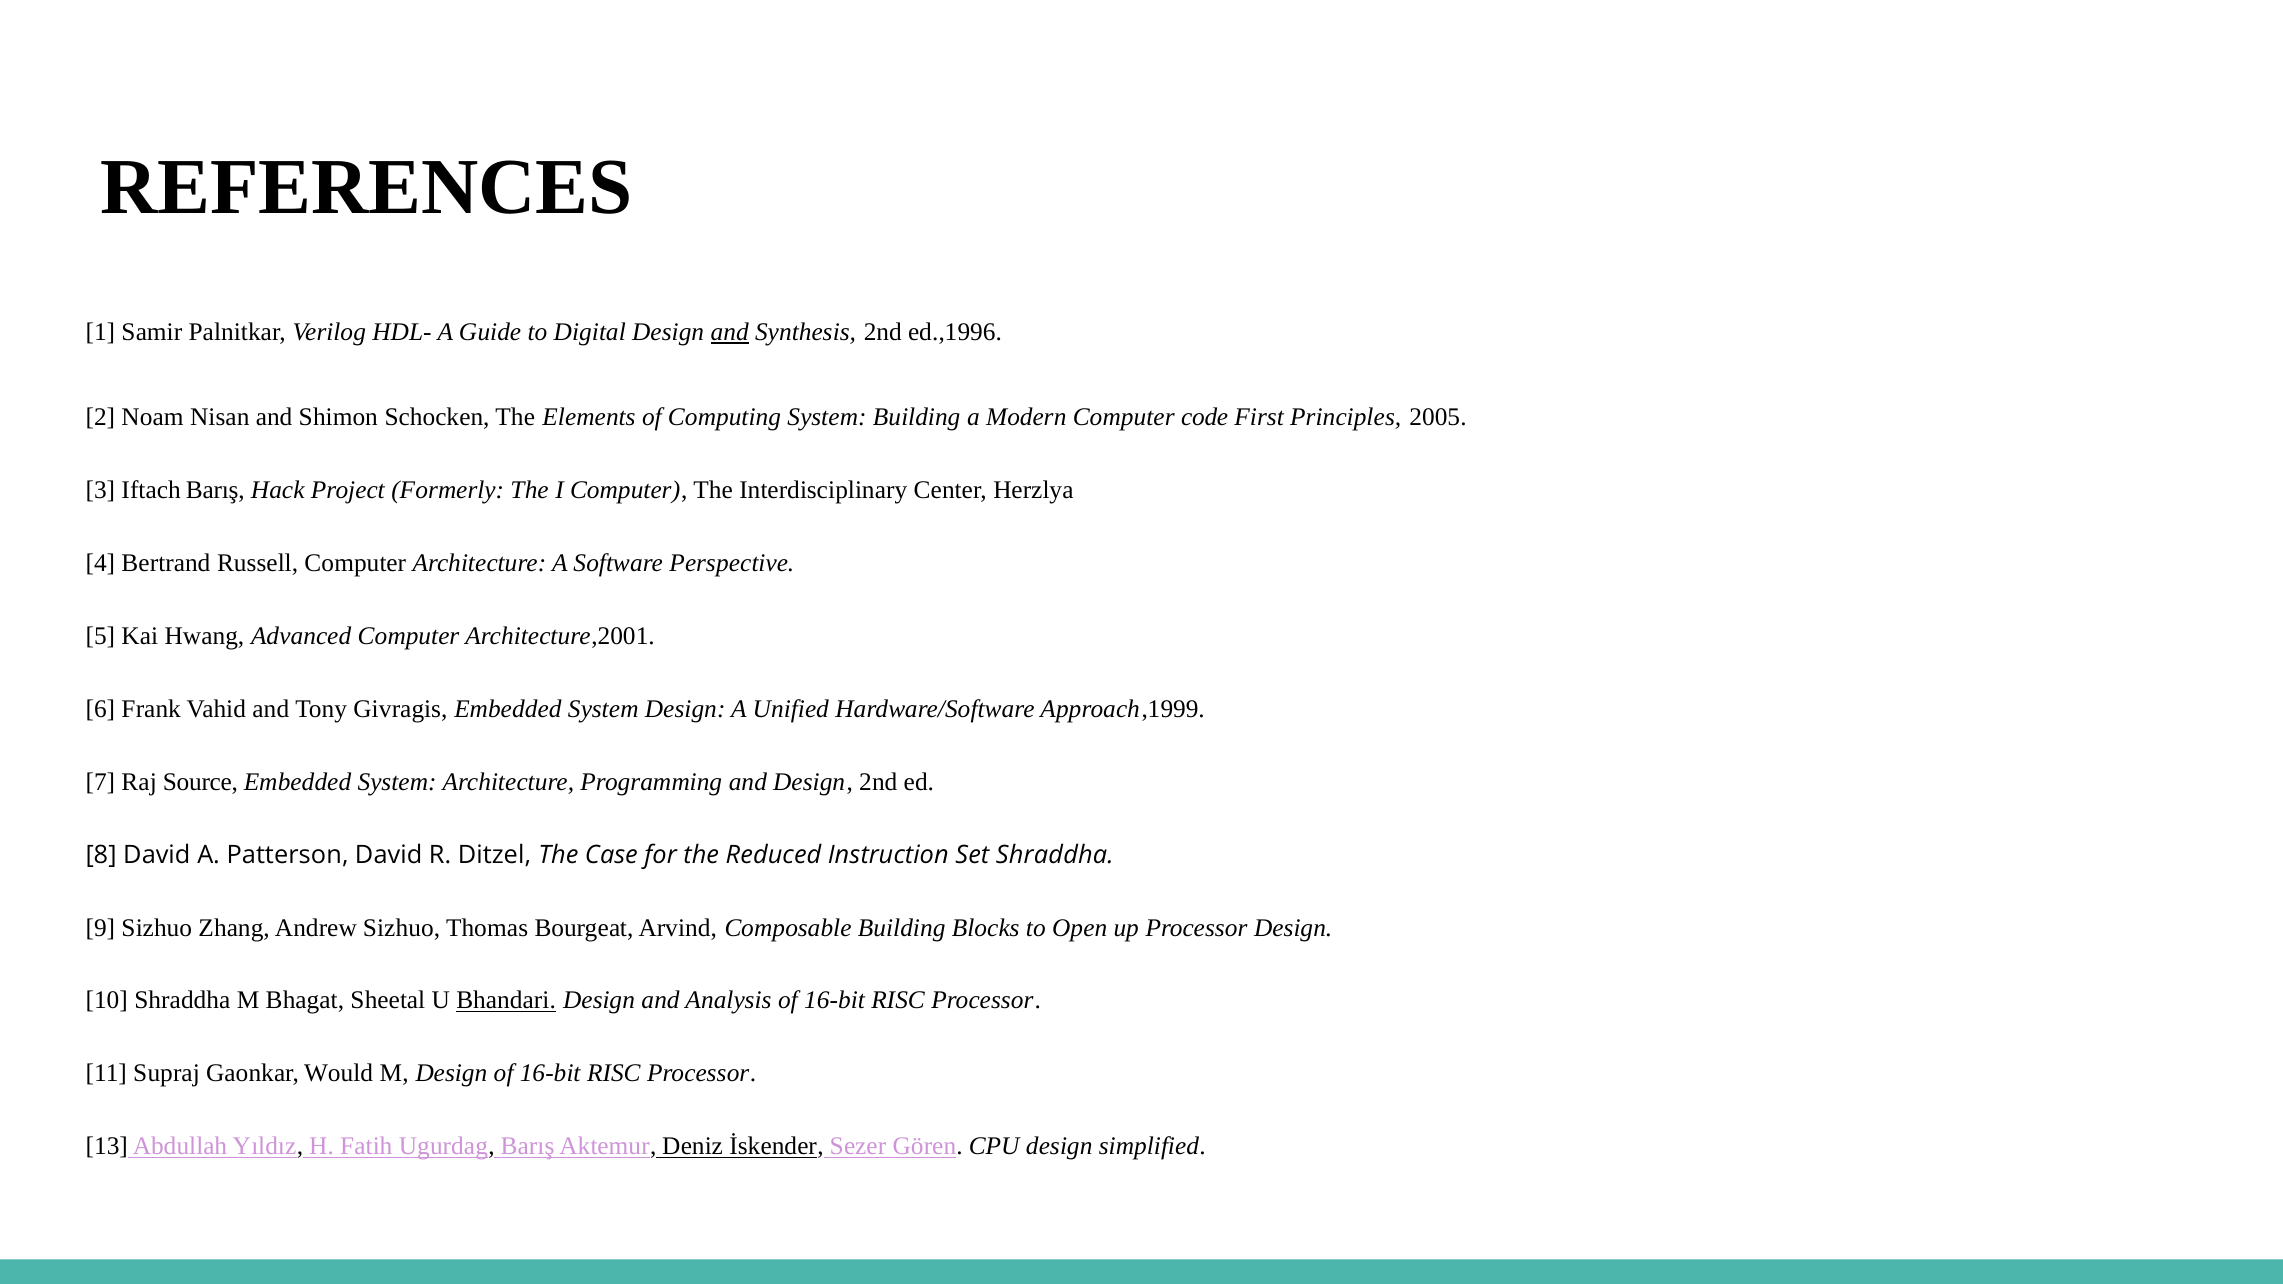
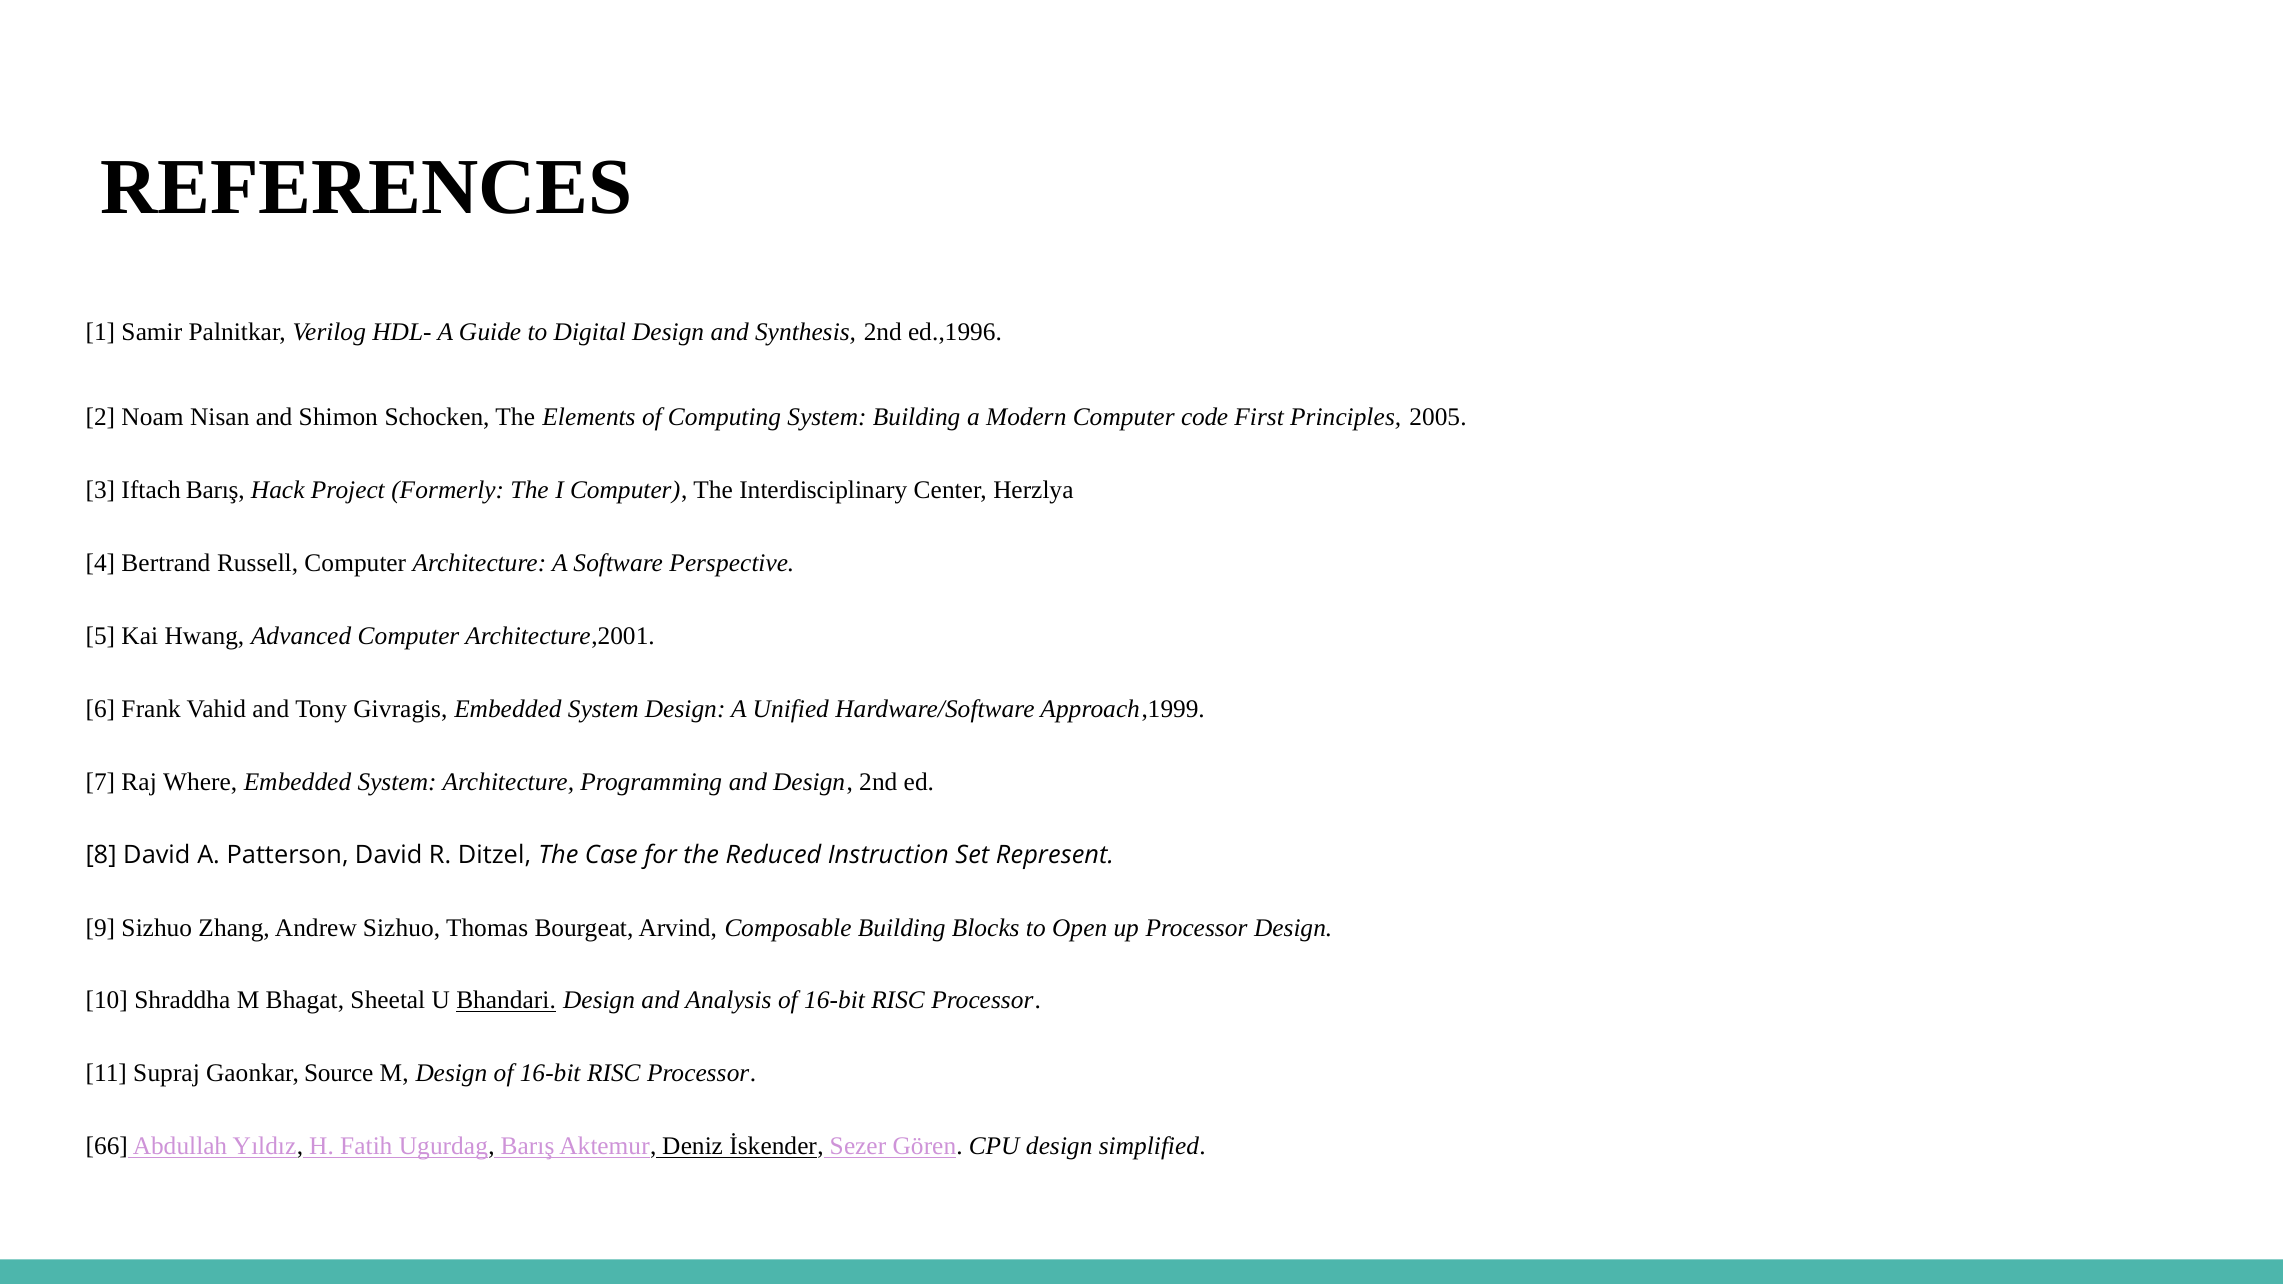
and at (730, 332) underline: present -> none
Source: Source -> Where
Set Shraddha: Shraddha -> Represent
Would: Would -> Source
13: 13 -> 66
